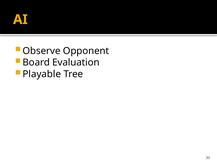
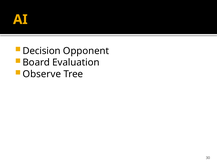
Observe: Observe -> Decision
Playable: Playable -> Observe
